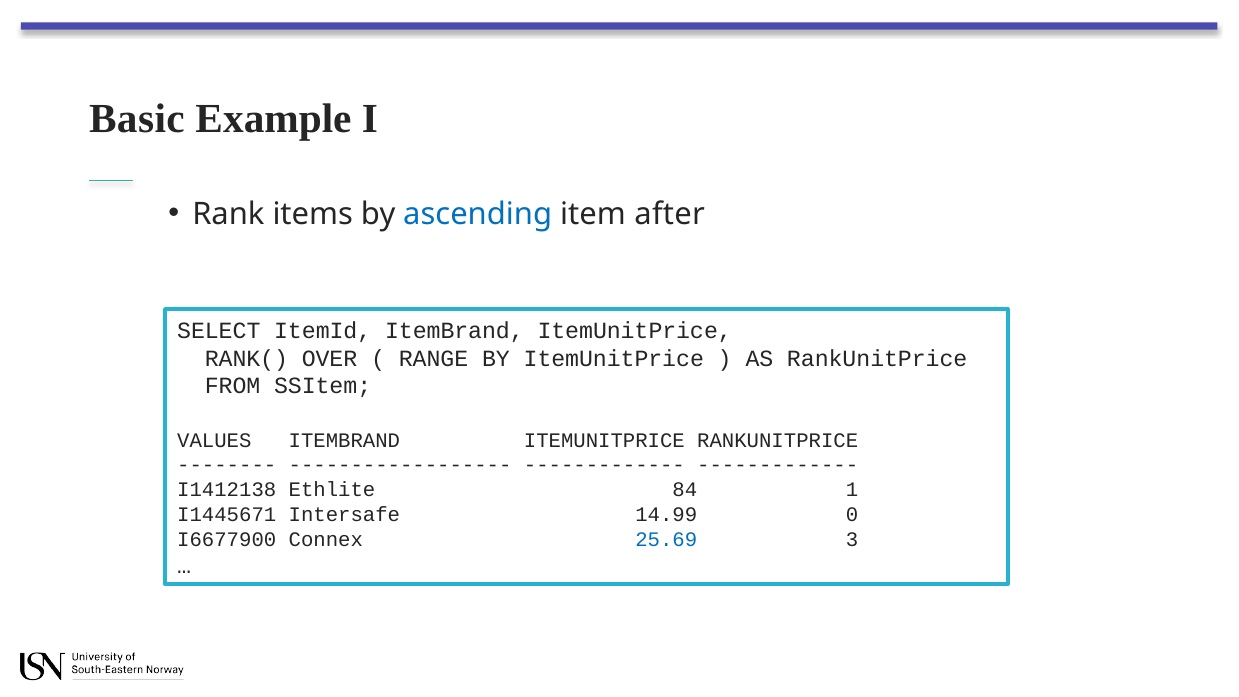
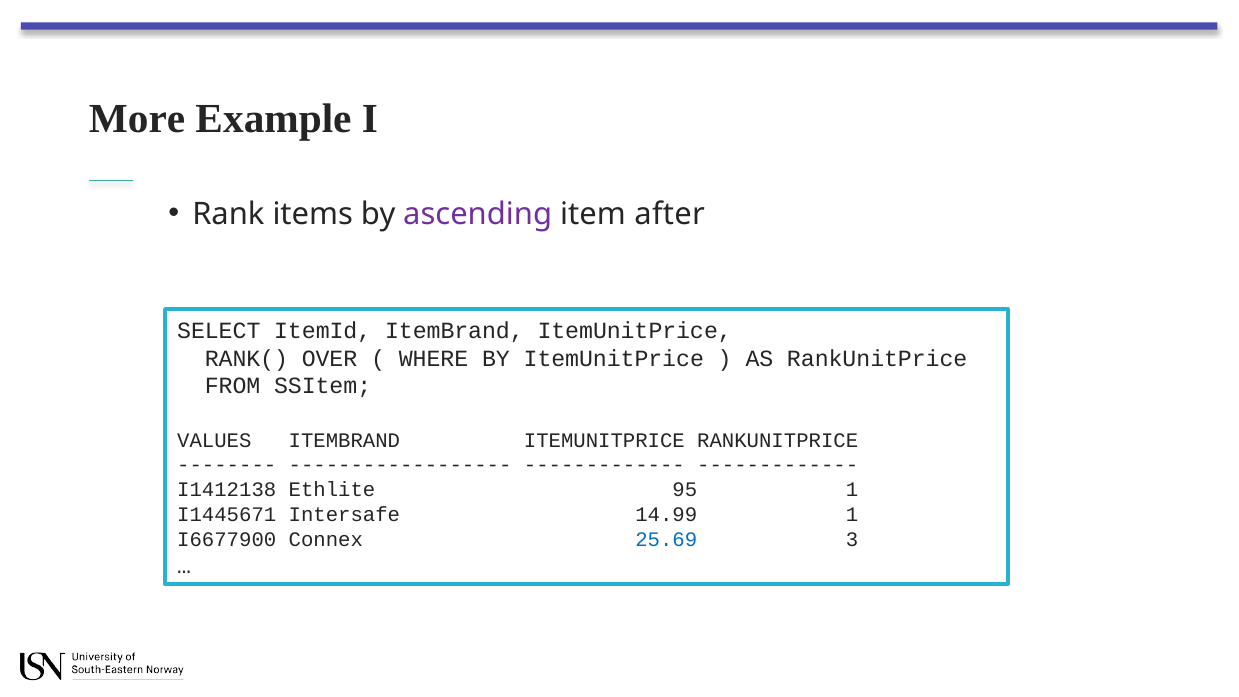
Basic: Basic -> More
ascending colour: blue -> purple
RANGE: RANGE -> WHERE
84: 84 -> 95
14.99 0: 0 -> 1
